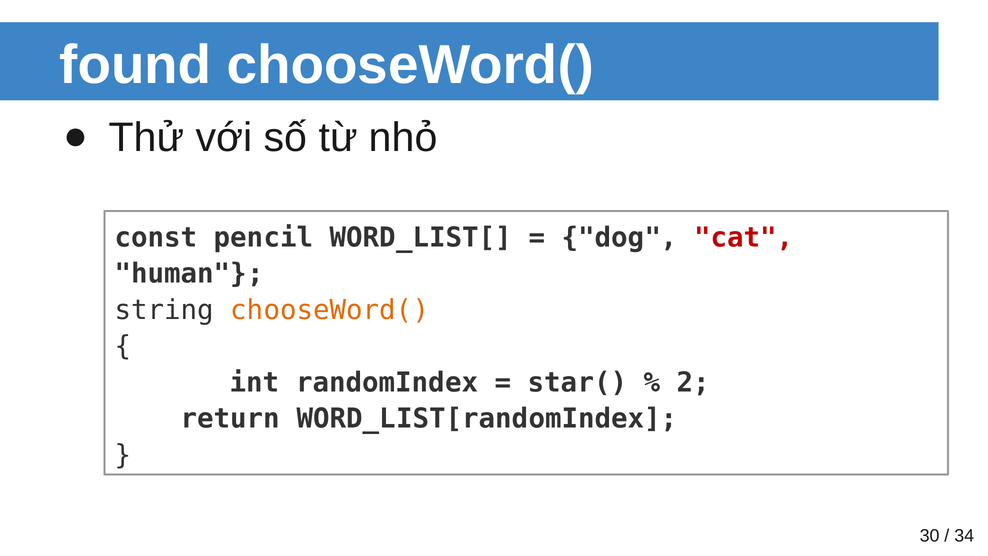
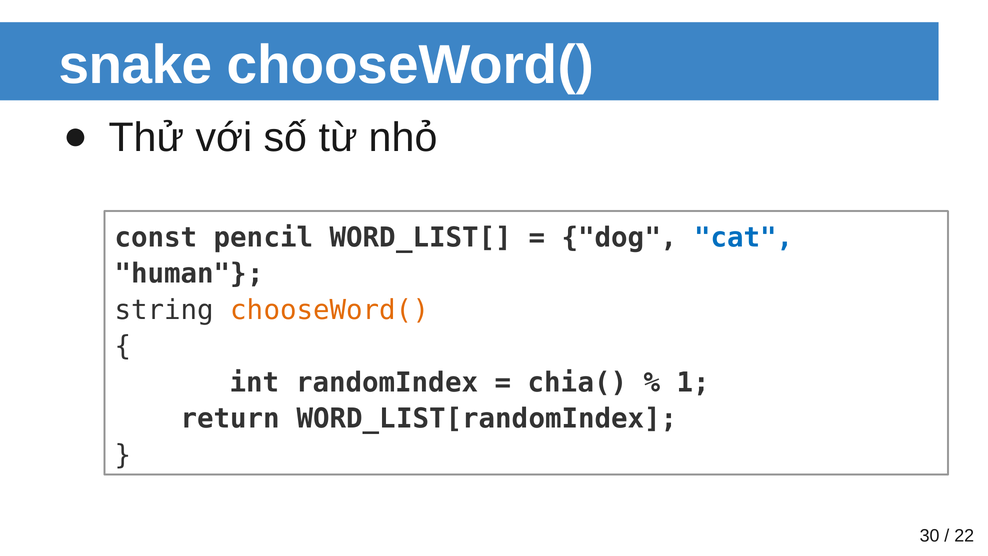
found: found -> snake
cat colour: red -> blue
star(: star( -> chia(
2: 2 -> 1
34: 34 -> 22
